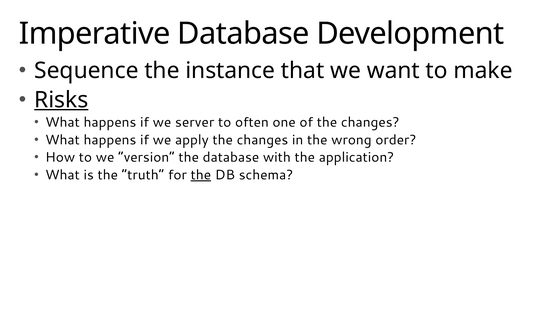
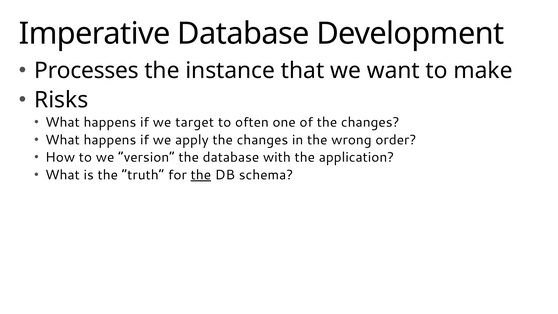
Sequence: Sequence -> Processes
Risks underline: present -> none
server: server -> target
